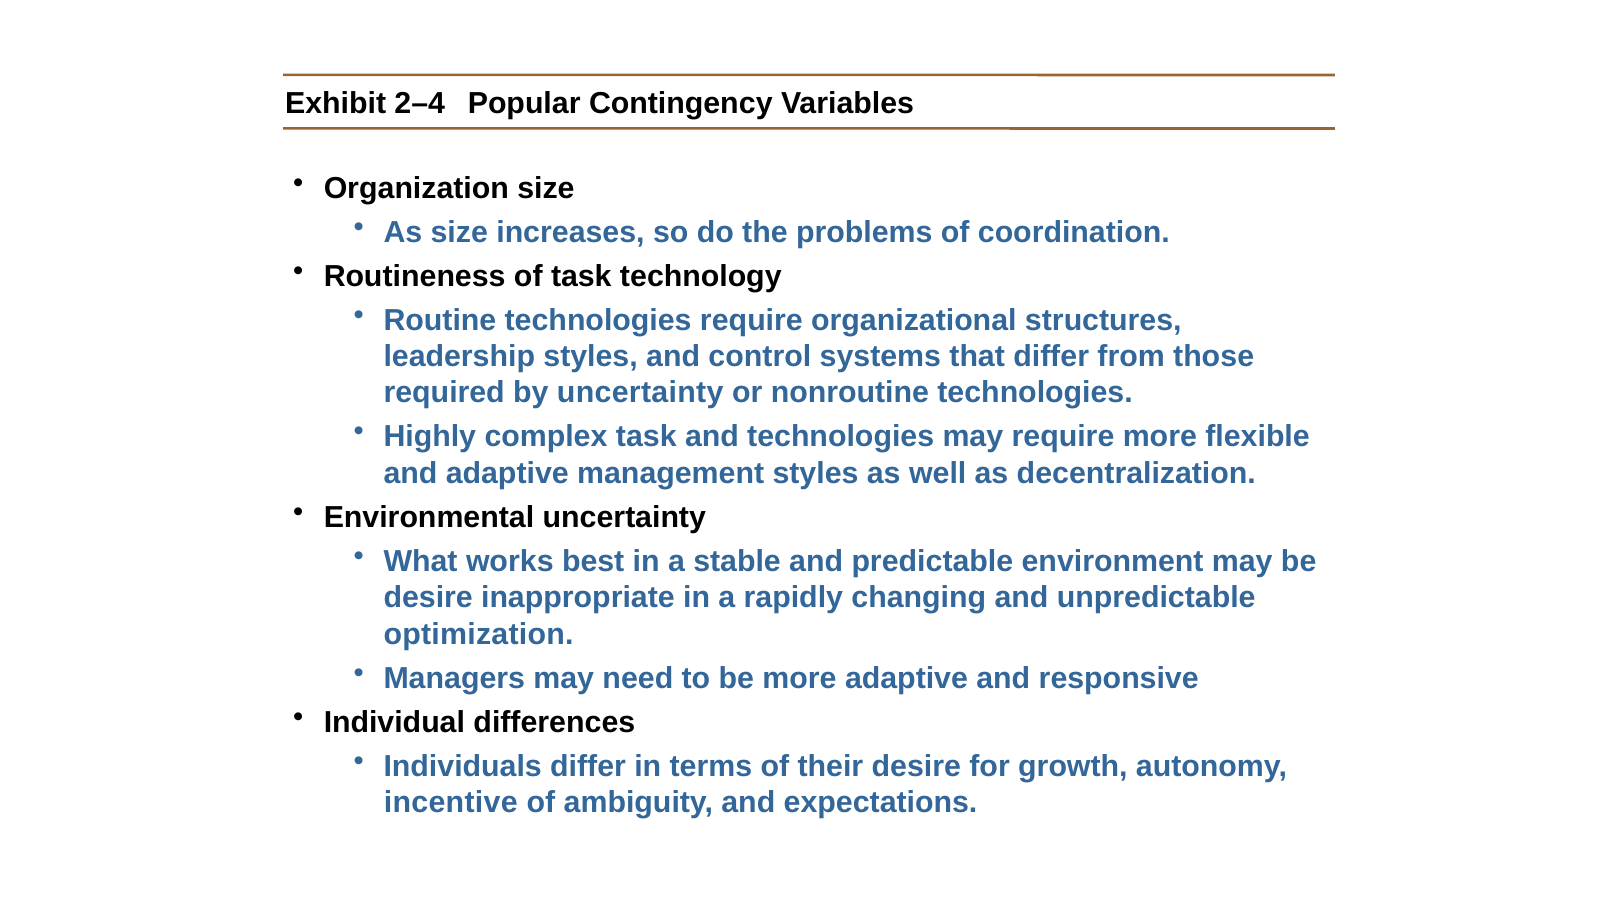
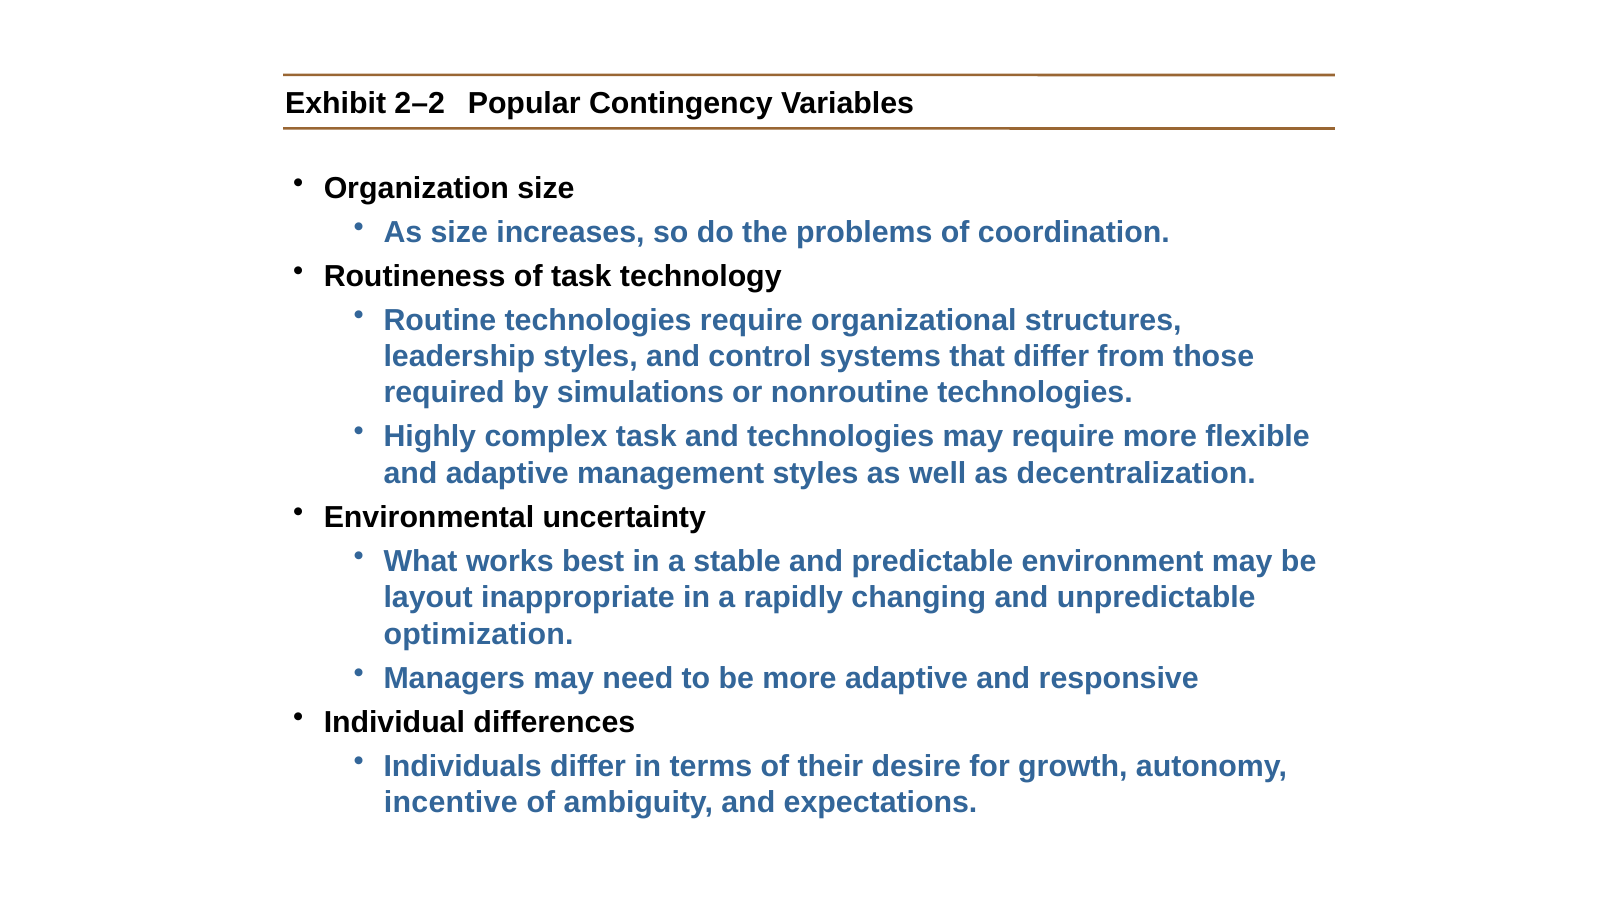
2–4: 2–4 -> 2–2
by uncertainty: uncertainty -> simulations
desire at (428, 598): desire -> layout
